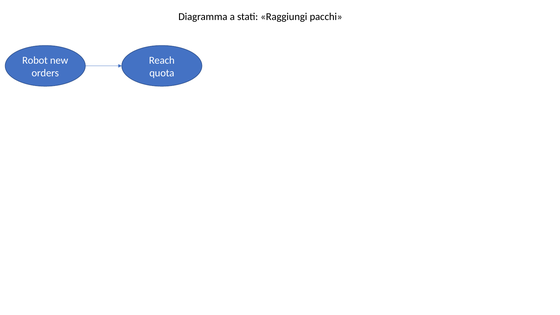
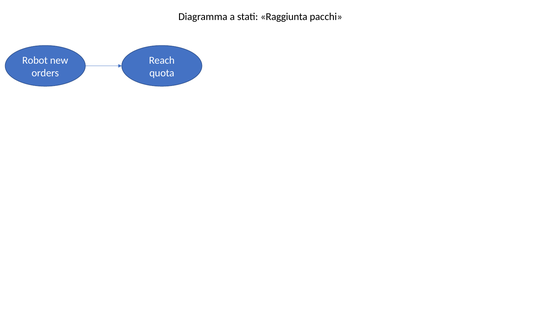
Raggiungi: Raggiungi -> Raggiunta
